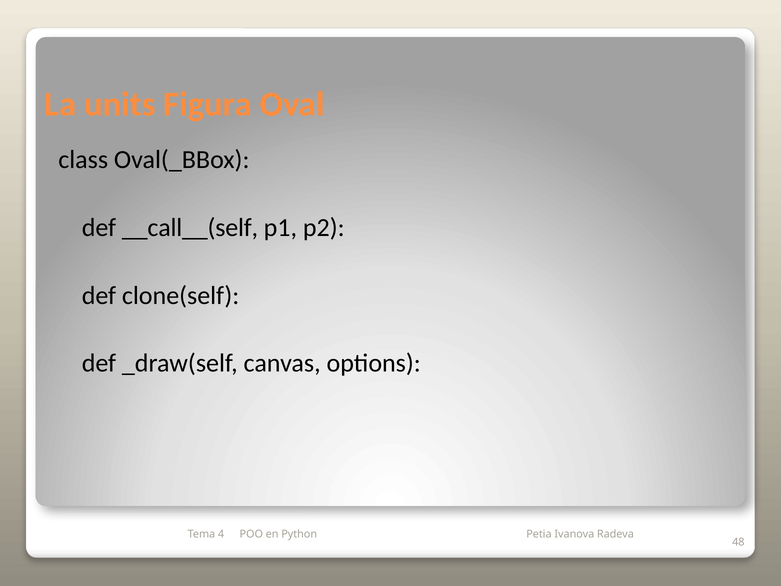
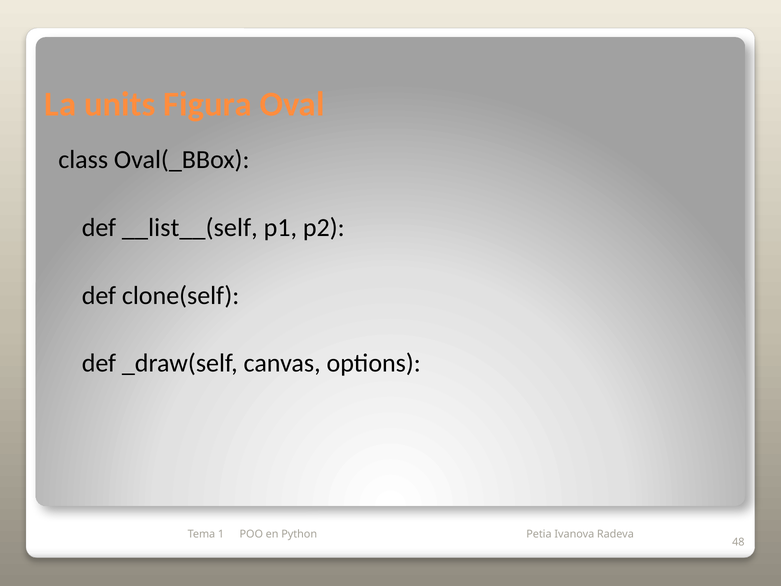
__call__(self: __call__(self -> __list__(self
4: 4 -> 1
